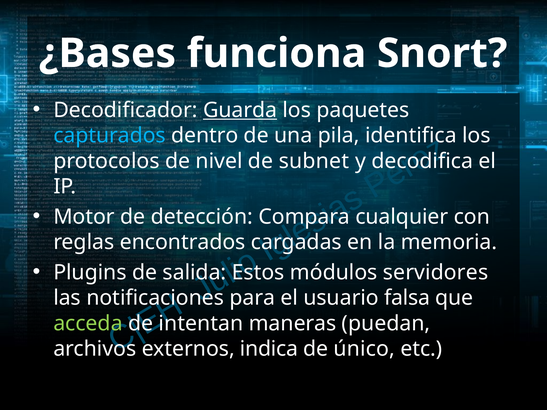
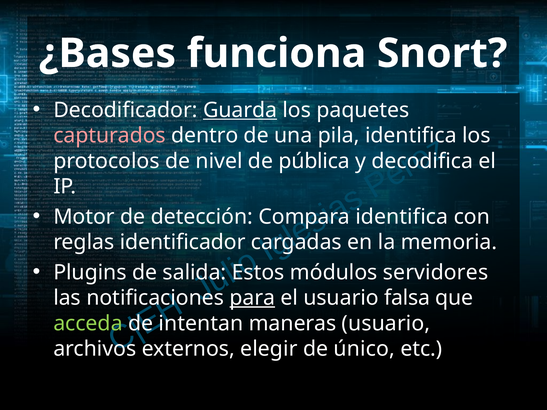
capturados colour: light blue -> pink
subnet: subnet -> pública
cualquier at (402, 217): cualquier -> identifica
encontrados: encontrados -> identificador
para underline: none -> present
maneras puedan: puedan -> usuario
indica: indica -> elegir
